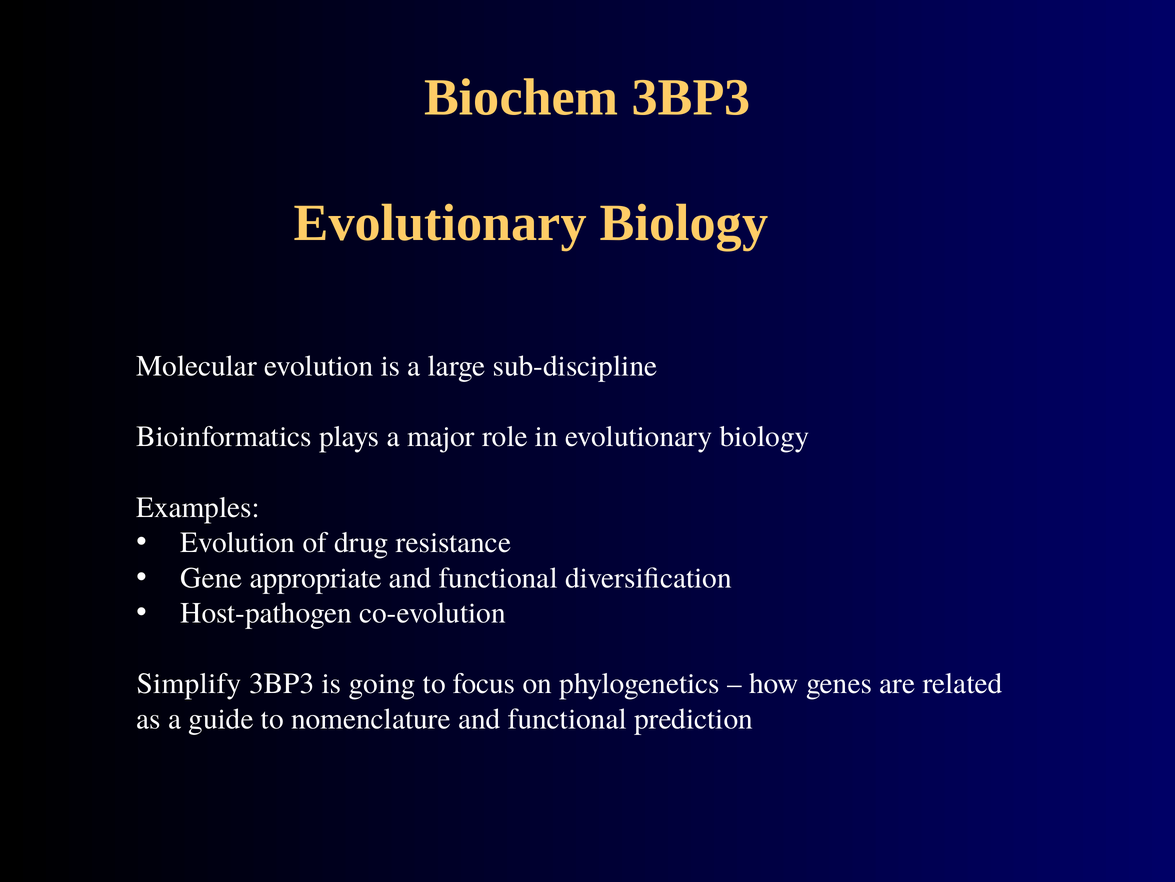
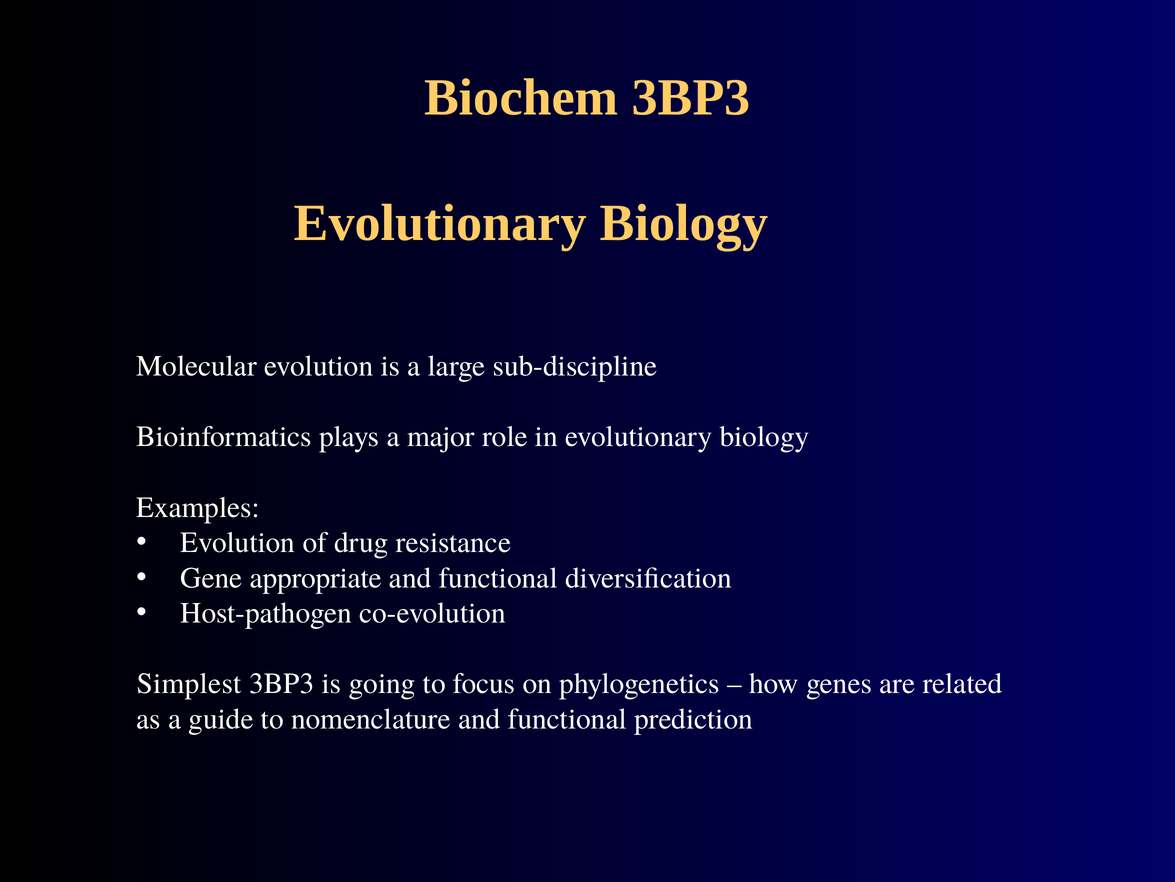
Simplify: Simplify -> Simplest
